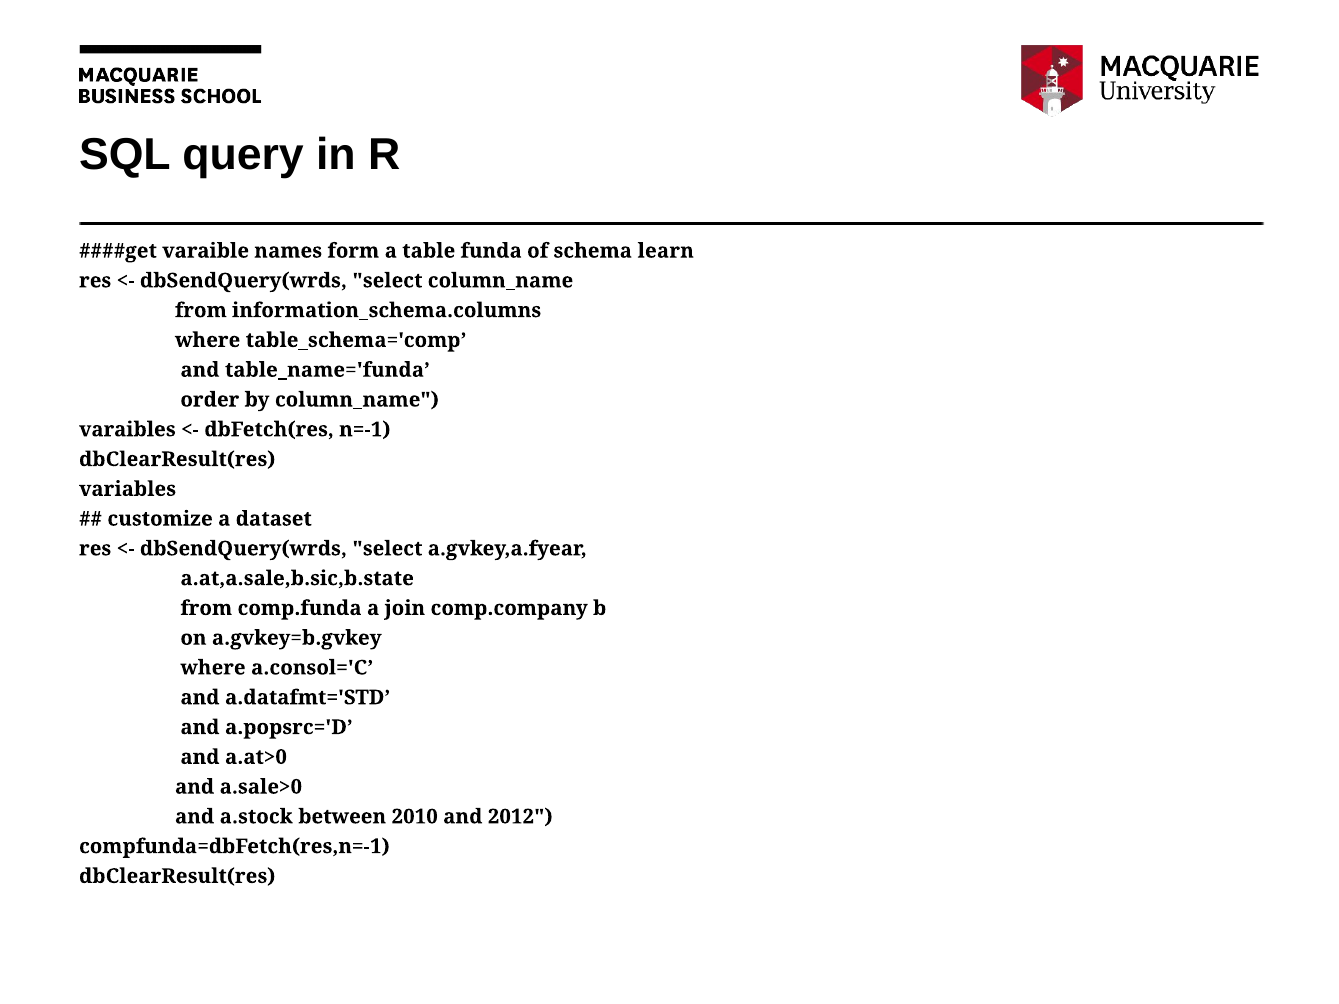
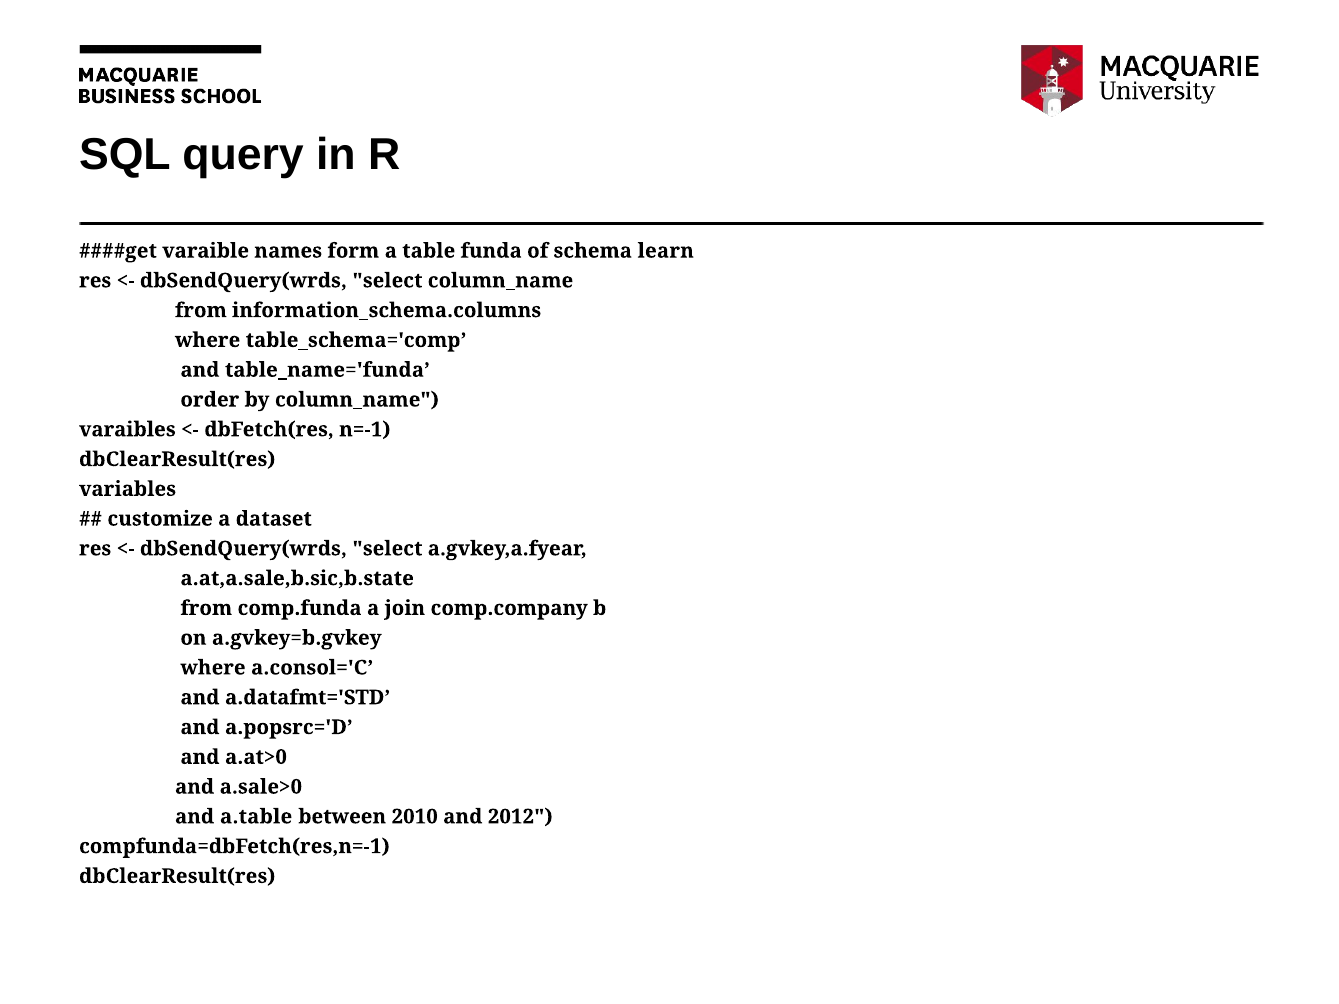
a.stock: a.stock -> a.table
